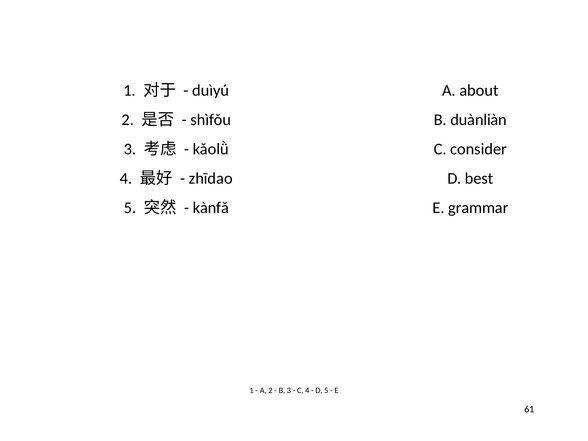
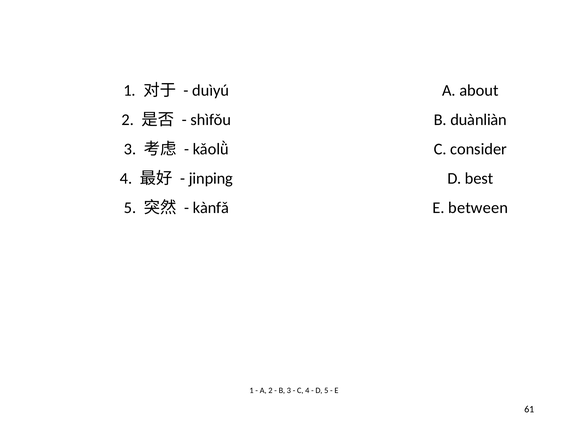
zhīdao: zhīdao -> jinping
grammar: grammar -> between
